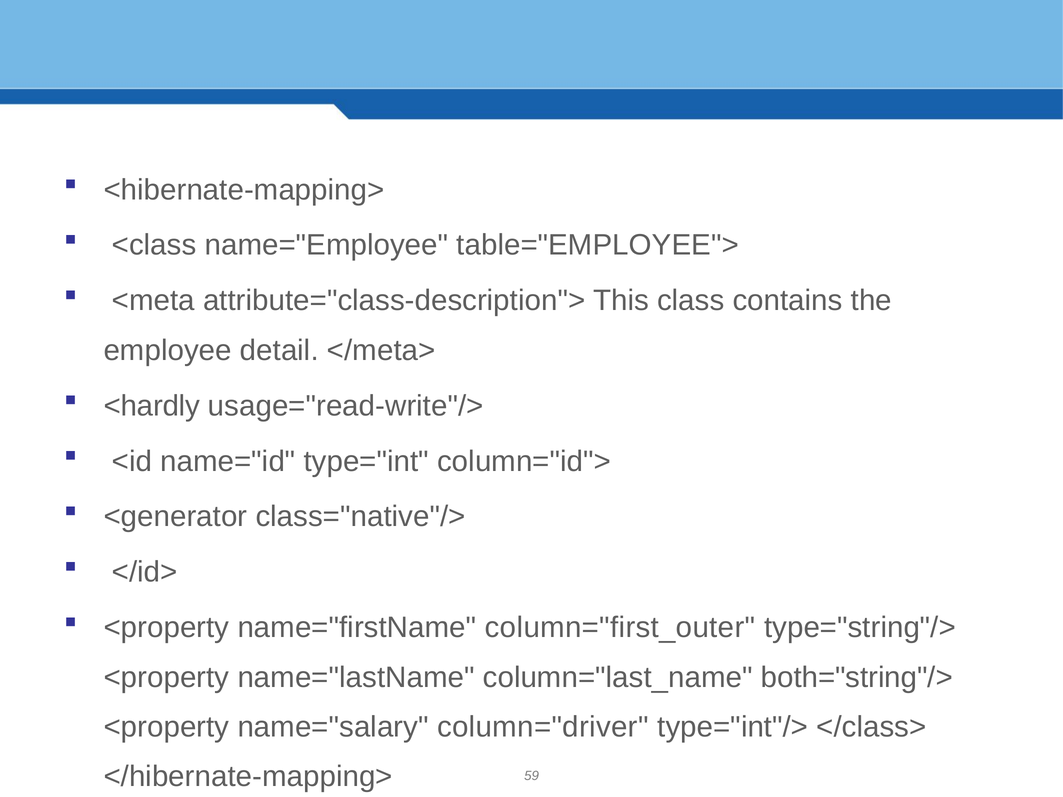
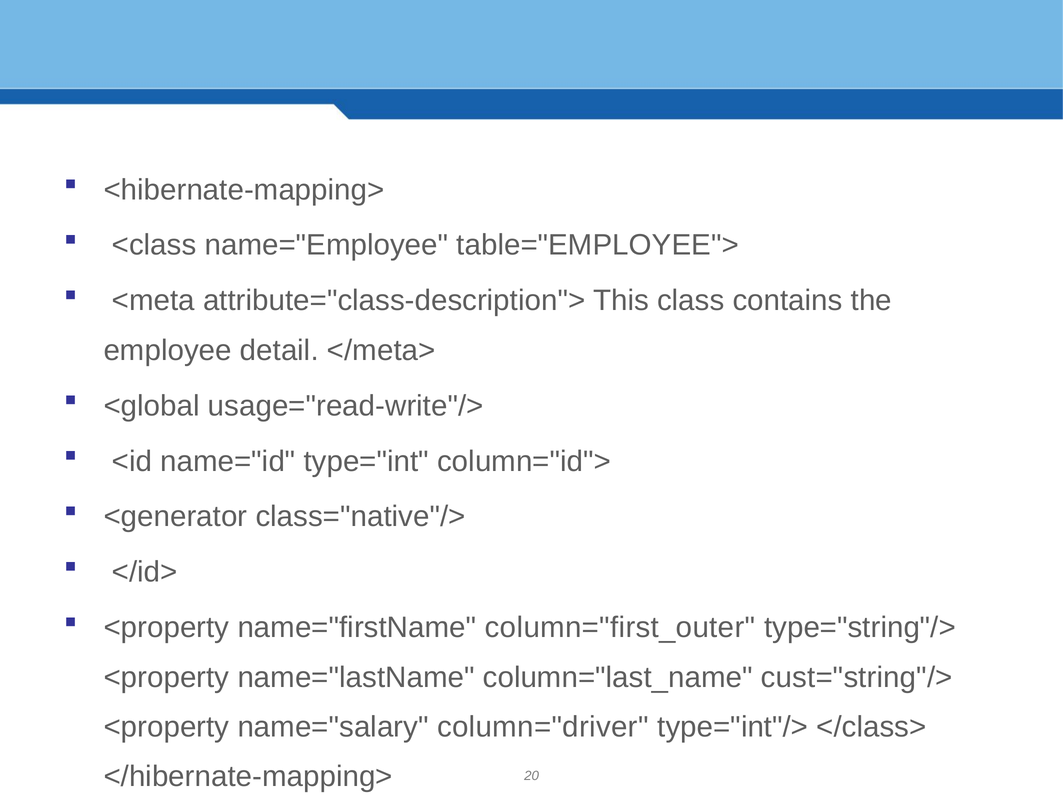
<hardly: <hardly -> <global
both="string"/>: both="string"/> -> cust="string"/>
59: 59 -> 20
